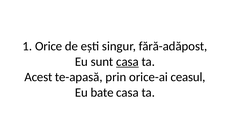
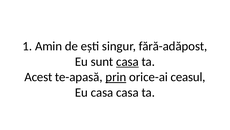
Orice: Orice -> Amin
prin underline: none -> present
Eu bate: bate -> casa
